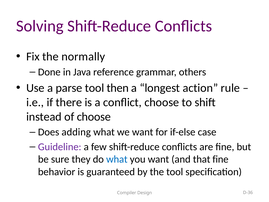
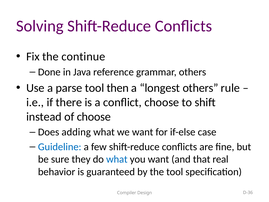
normally: normally -> continue
longest action: action -> others
Guideline colour: purple -> blue
that fine: fine -> real
